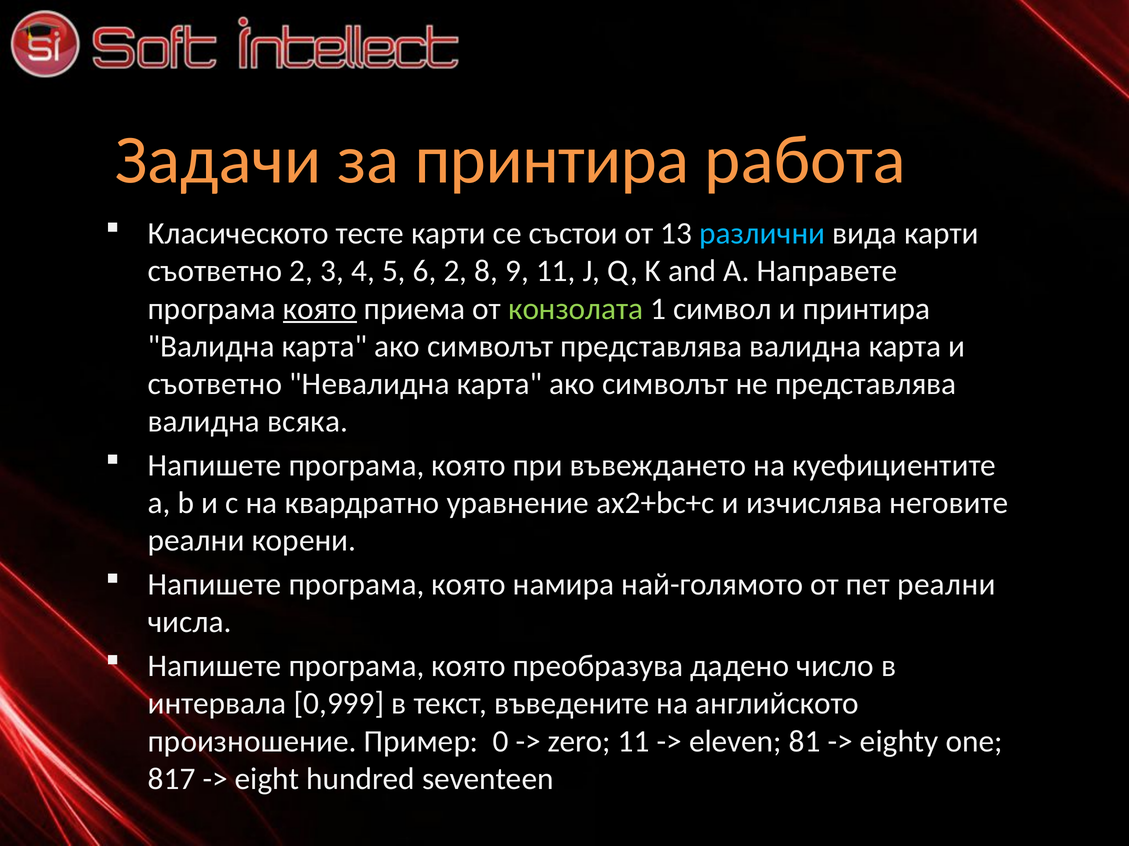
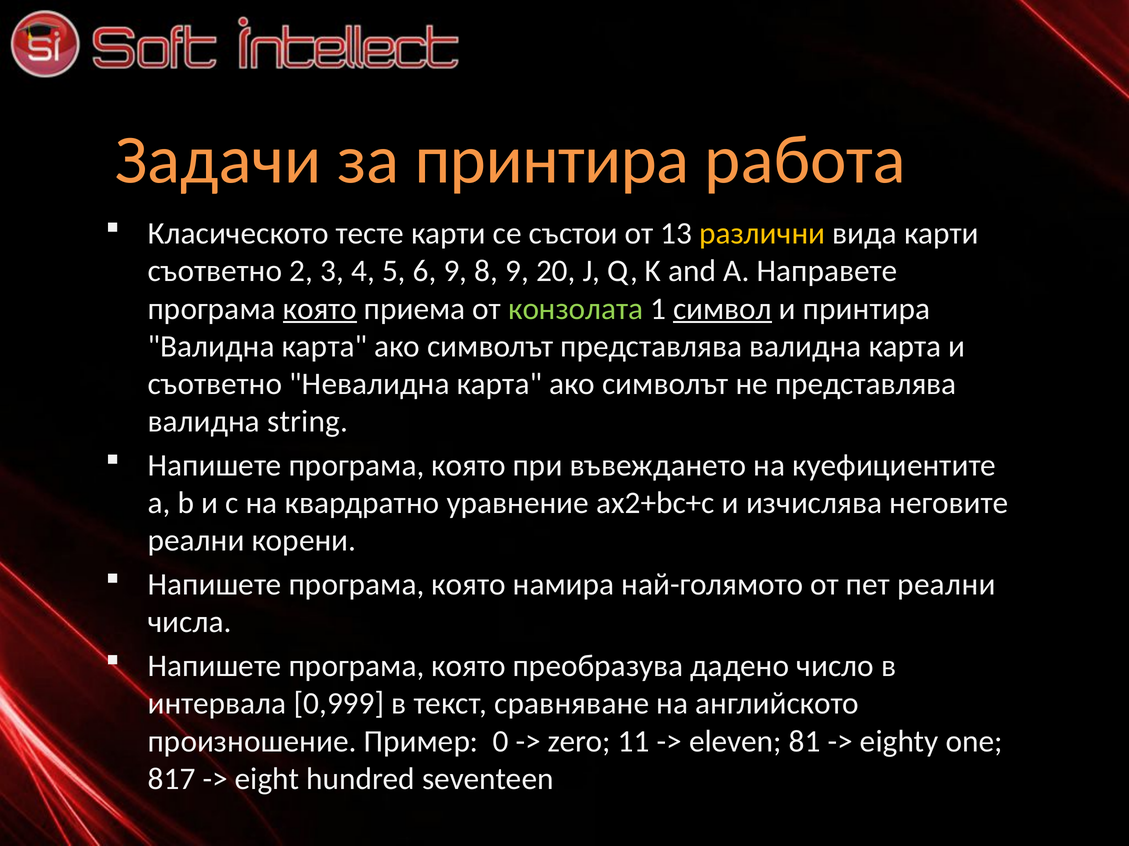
различни colour: light blue -> yellow
6 2: 2 -> 9
9 11: 11 -> 20
символ underline: none -> present
всяка: всяка -> string
въведените: въведените -> сравняване
